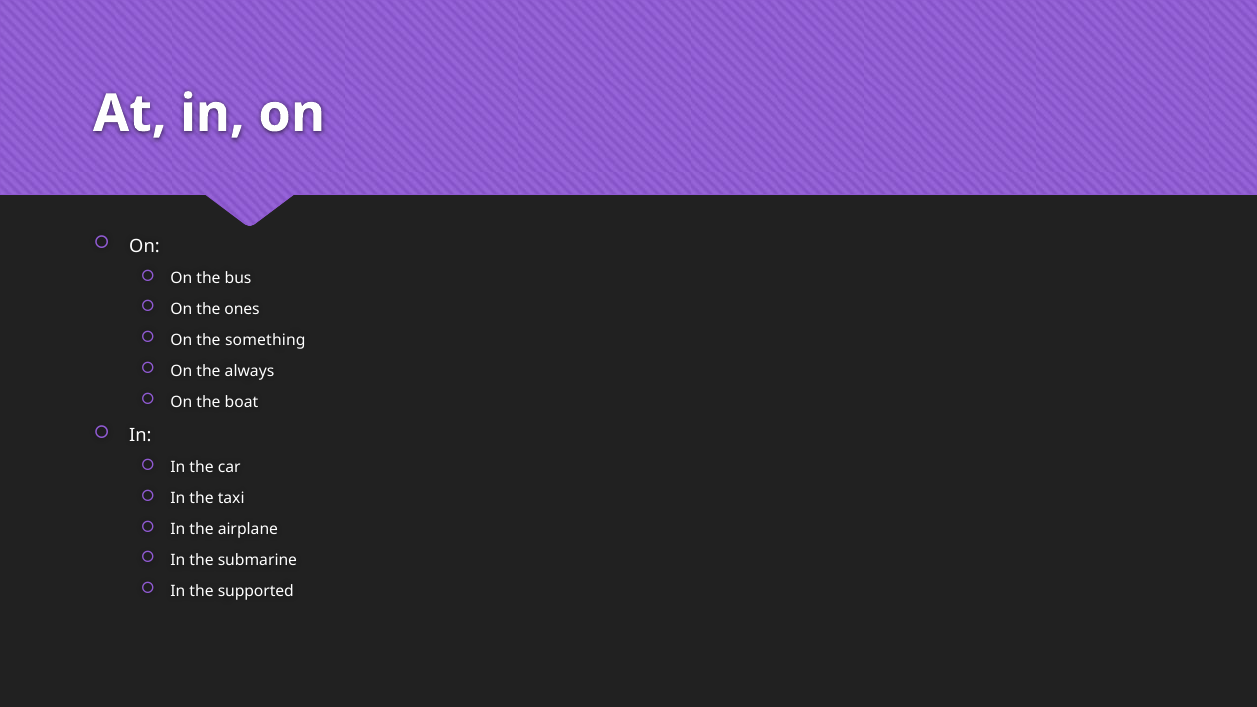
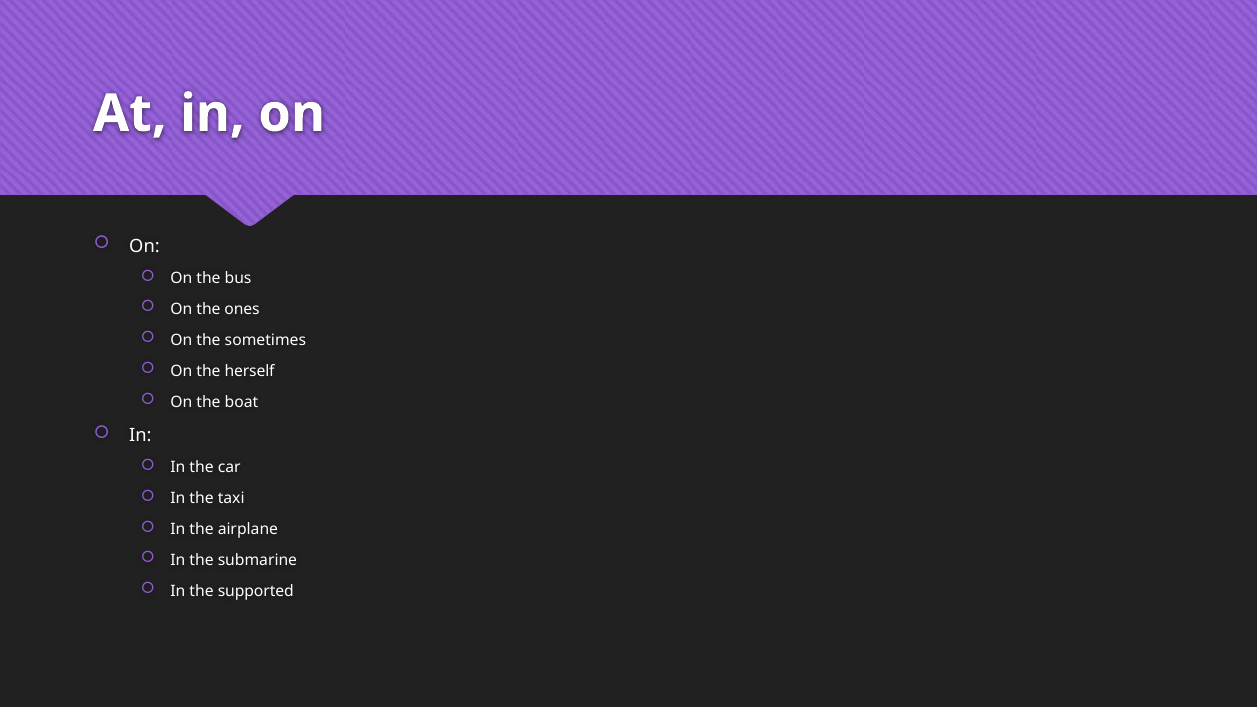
something: something -> sometimes
always: always -> herself
